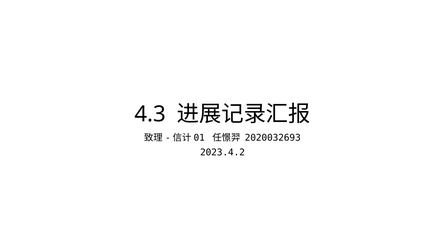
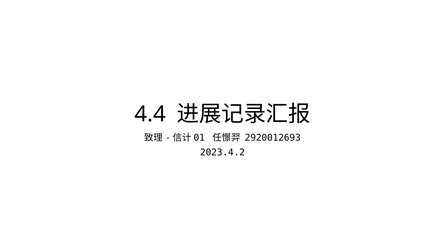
4.3: 4.3 -> 4.4
2020032693: 2020032693 -> 2920012693
